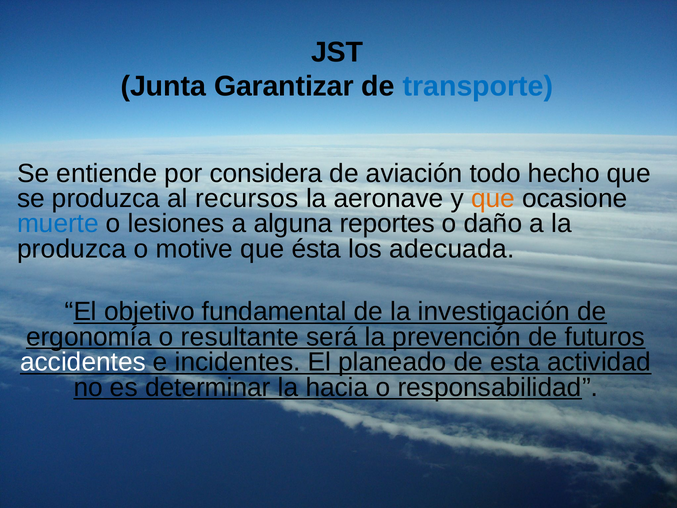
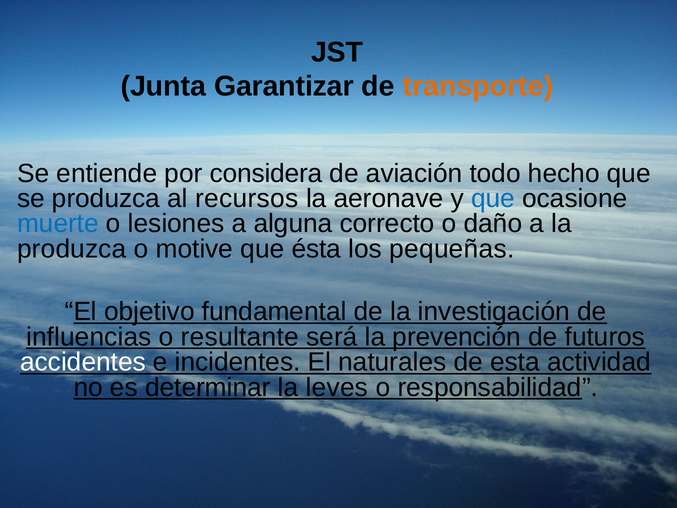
transporte colour: blue -> orange
que at (493, 198) colour: orange -> blue
reportes: reportes -> correcto
adecuada: adecuada -> pequeñas
ergonomía: ergonomía -> influencias
planeado: planeado -> naturales
hacia: hacia -> leves
